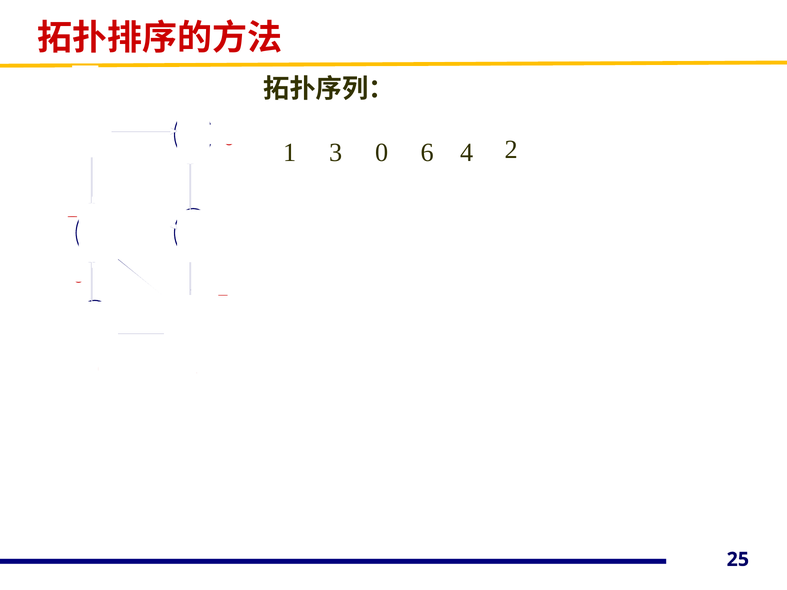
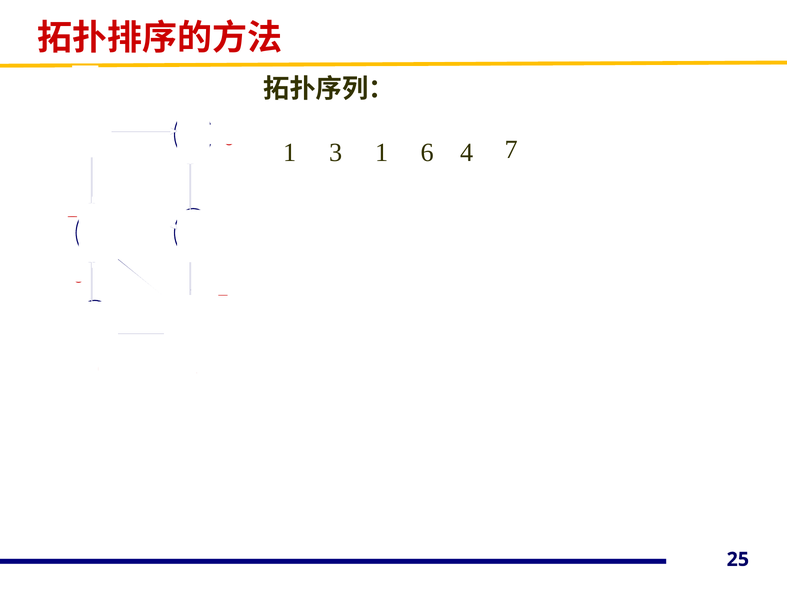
0 at (382, 153): 0 -> 1
4 2: 2 -> 7
